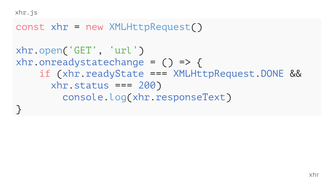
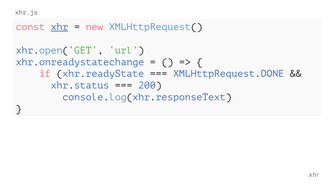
xhr at (60, 27) underline: none -> present
